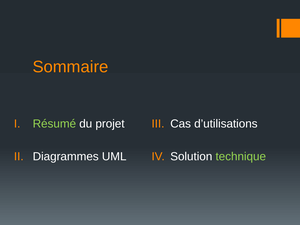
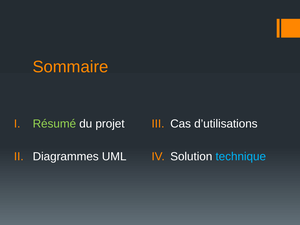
technique colour: light green -> light blue
